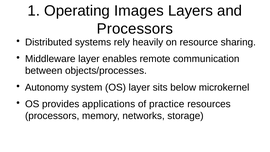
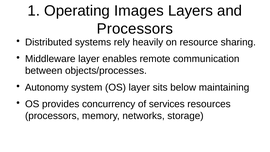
microkernel: microkernel -> maintaining
applications: applications -> concurrency
practice: practice -> services
